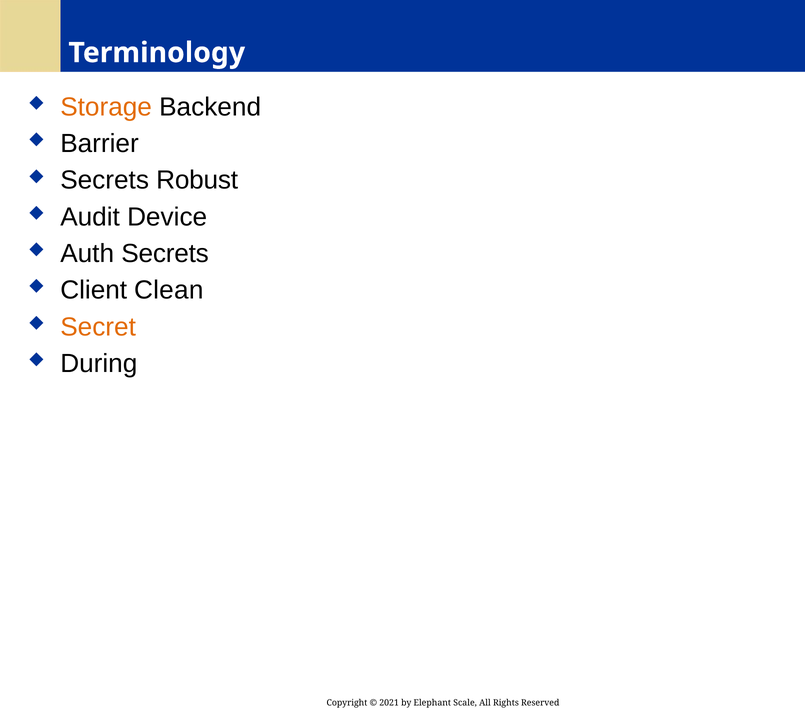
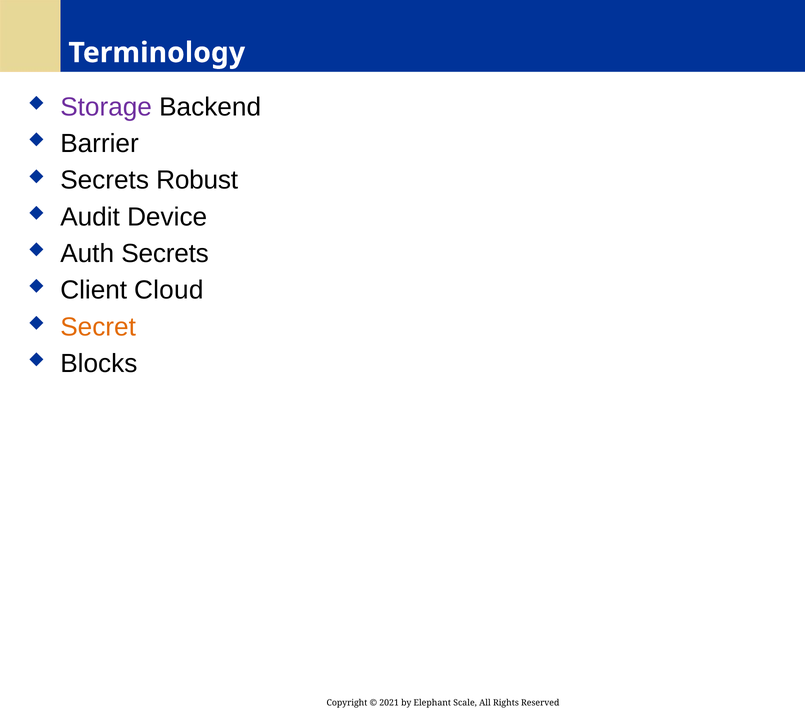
Storage colour: orange -> purple
Clean: Clean -> Cloud
During: During -> Blocks
